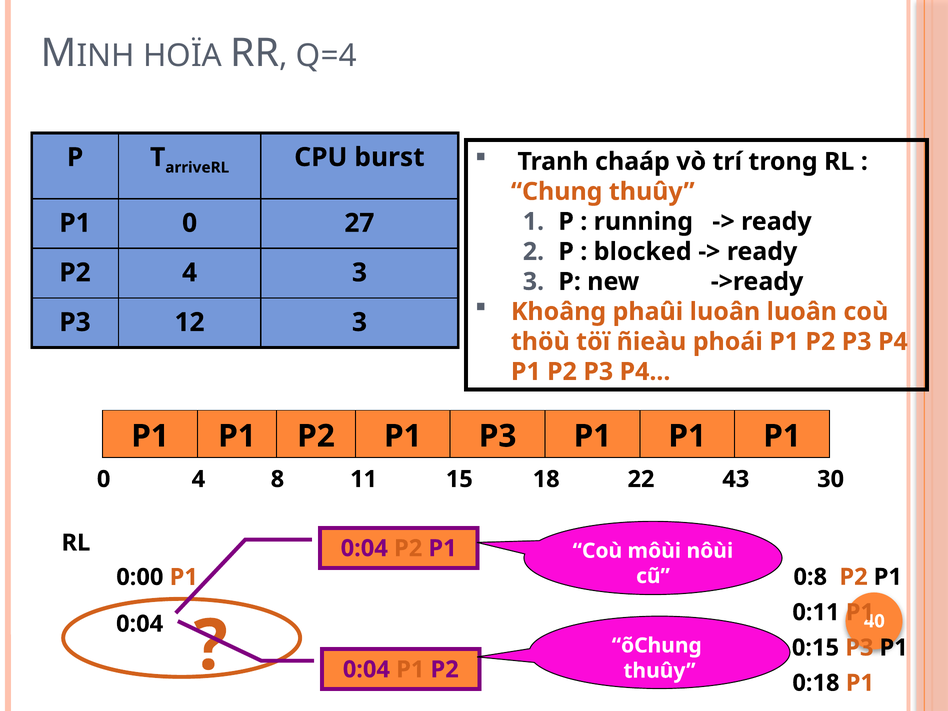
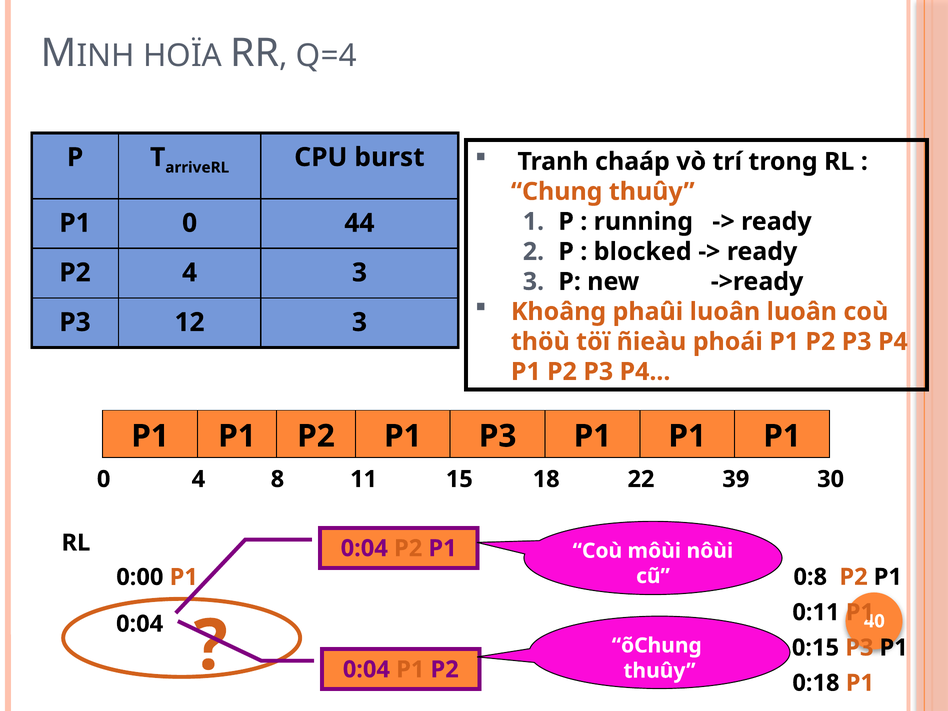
27: 27 -> 44
43: 43 -> 39
